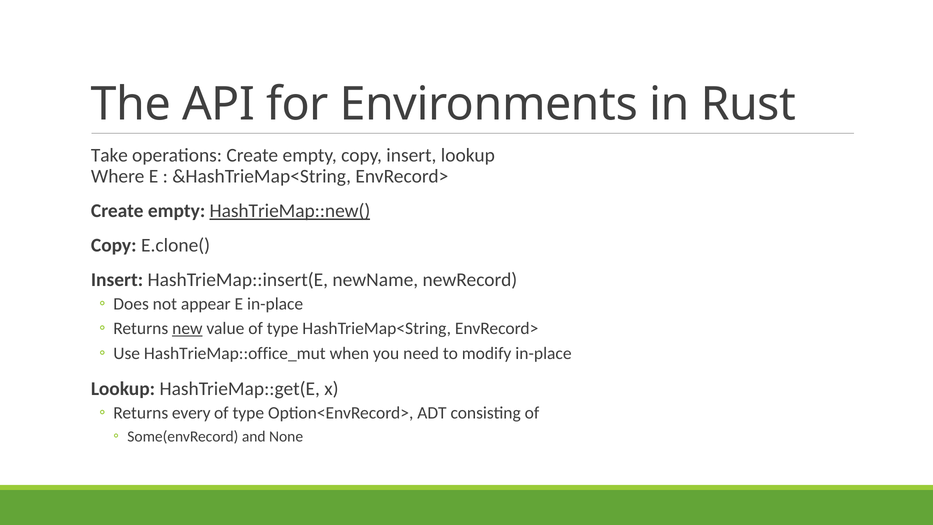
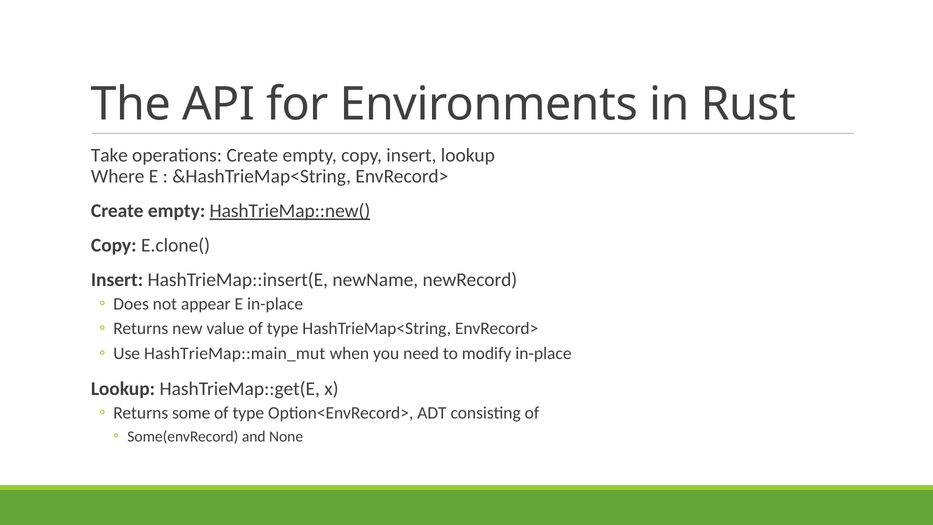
new underline: present -> none
HashTrieMap::office_mut: HashTrieMap::office_mut -> HashTrieMap::main_mut
every: every -> some
